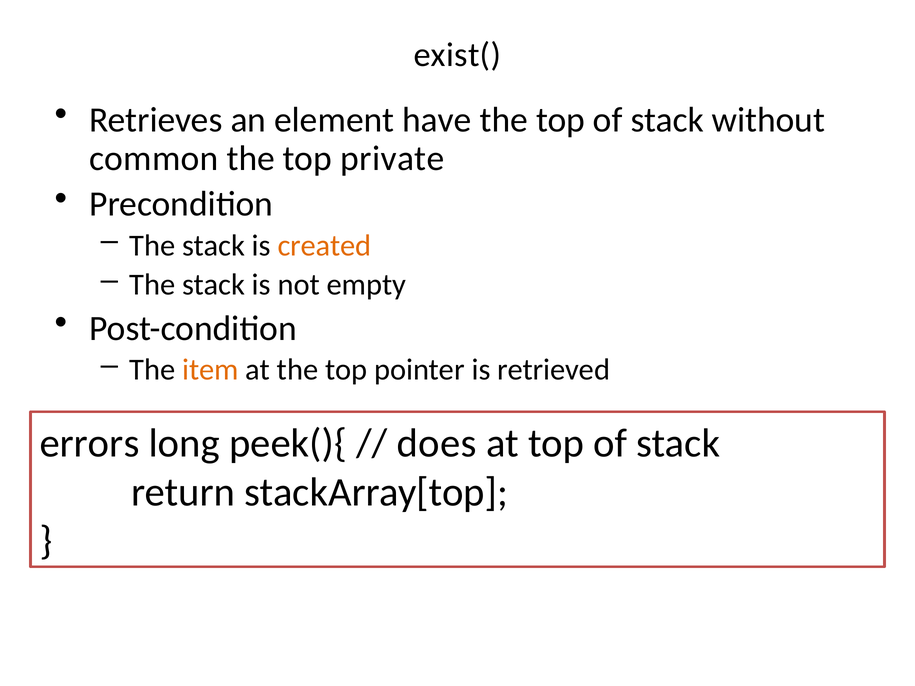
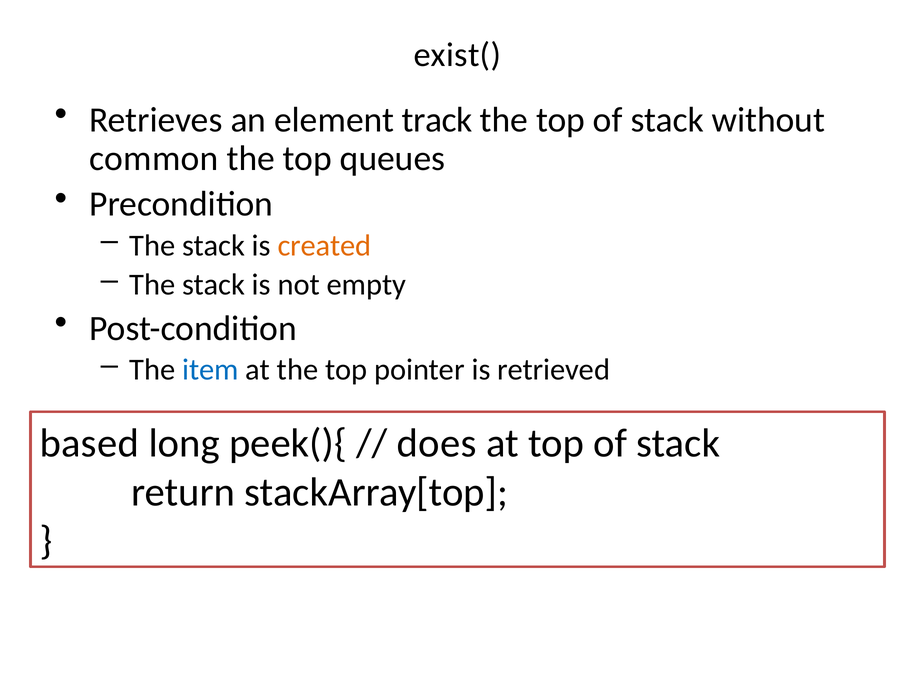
have: have -> track
private: private -> queues
item colour: orange -> blue
errors: errors -> based
